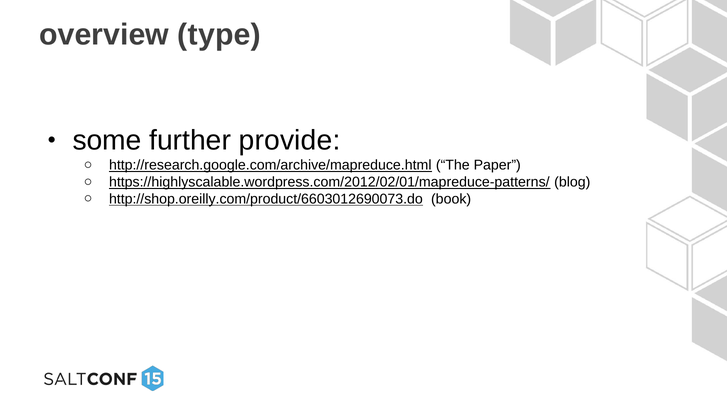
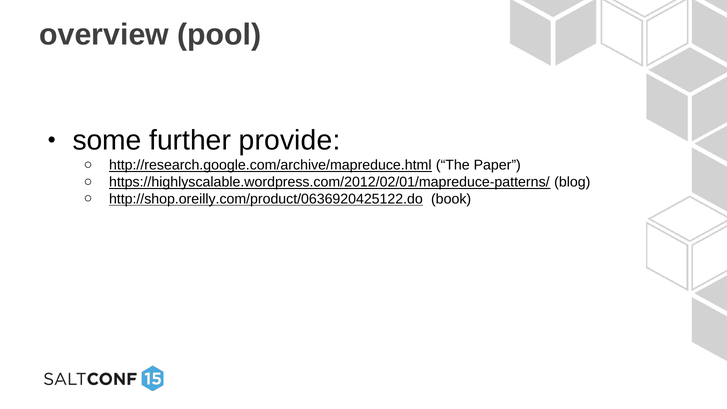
type: type -> pool
http://shop.oreilly.com/product/6603012690073.do: http://shop.oreilly.com/product/6603012690073.do -> http://shop.oreilly.com/product/0636920425122.do
